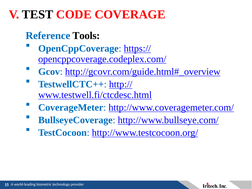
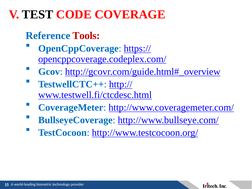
Tools colour: black -> red
